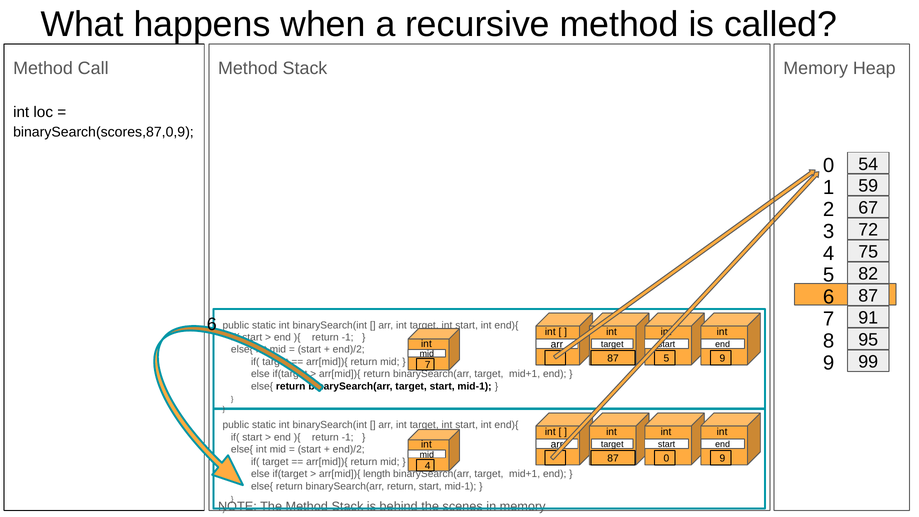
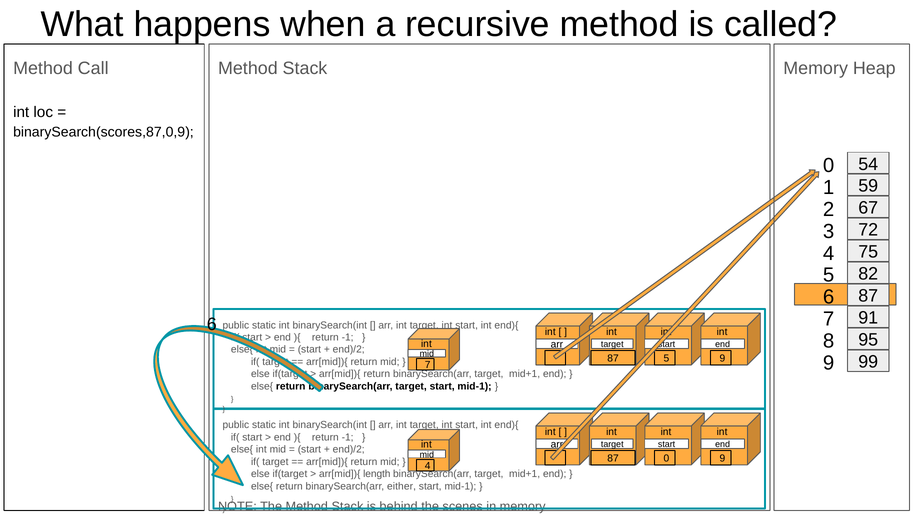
binarySearch(arr return: return -> either
